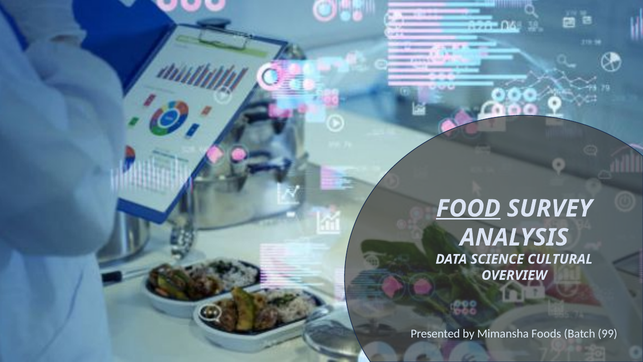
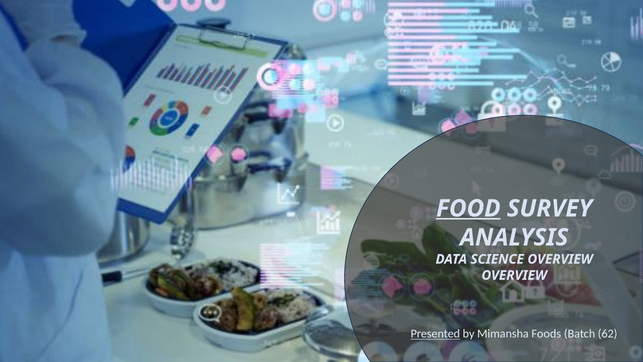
SCIENCE CULTURAL: CULTURAL -> OVERVIEW
Presented underline: none -> present
99: 99 -> 62
